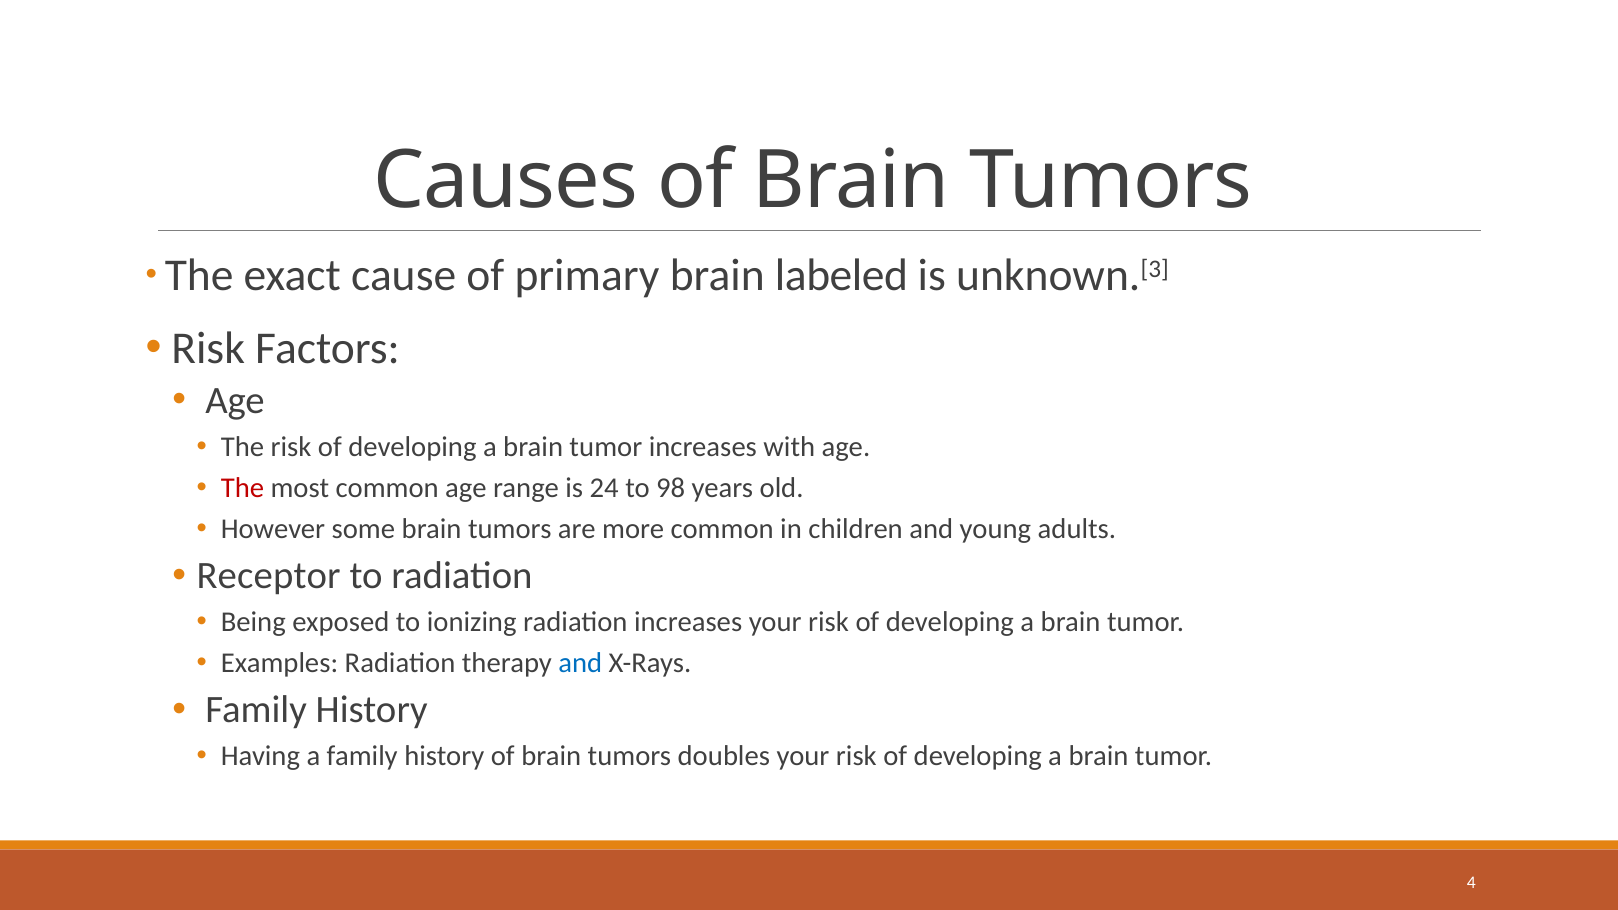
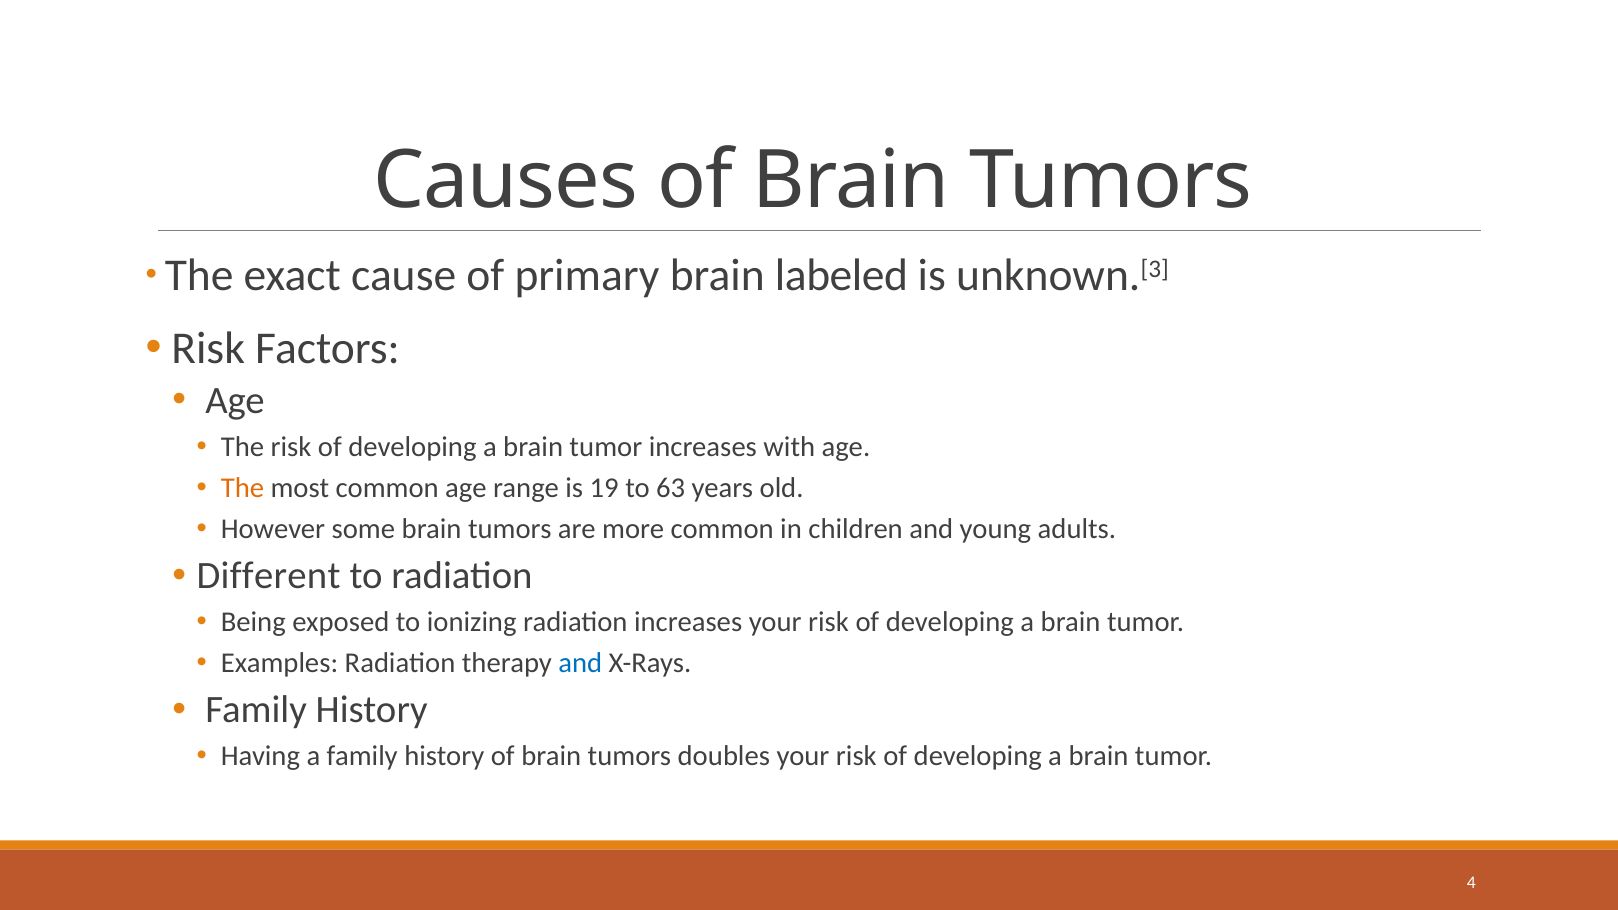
The at (242, 488) colour: red -> orange
24: 24 -> 19
98: 98 -> 63
Receptor: Receptor -> Different
